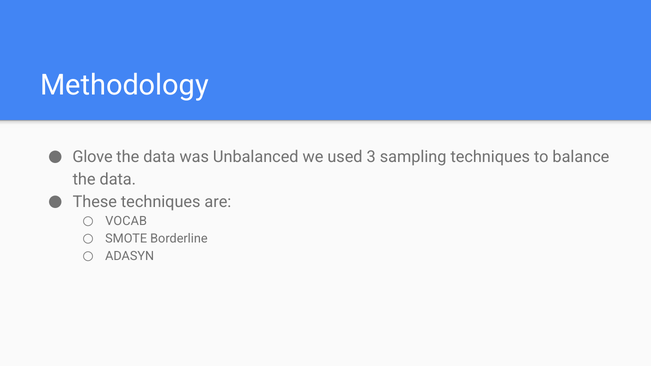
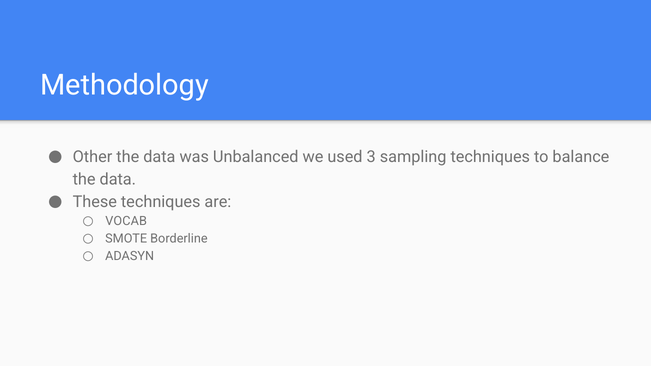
Glove: Glove -> Other
